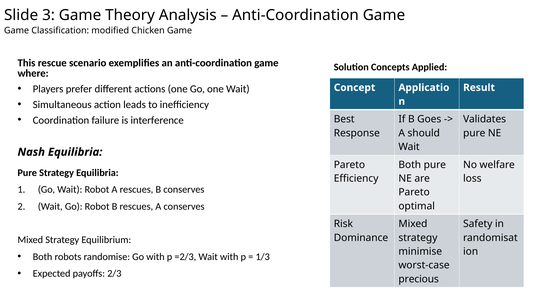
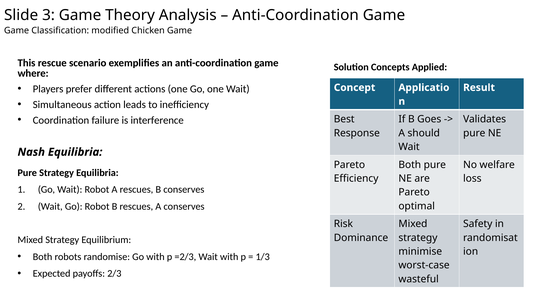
precious: precious -> wasteful
